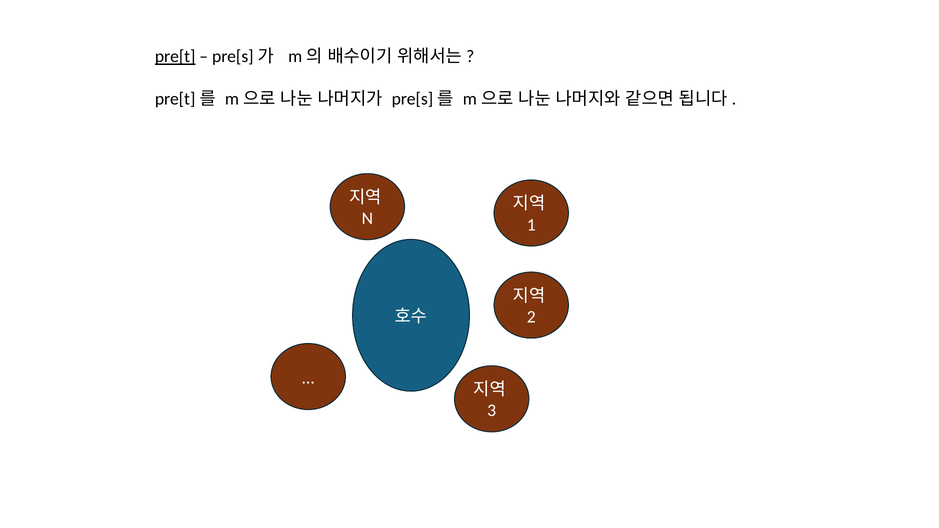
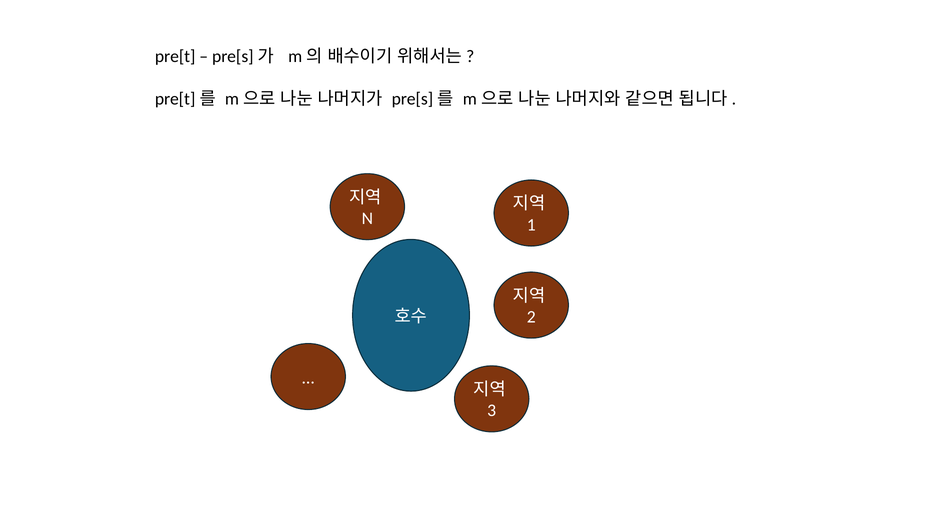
pre[t underline: present -> none
